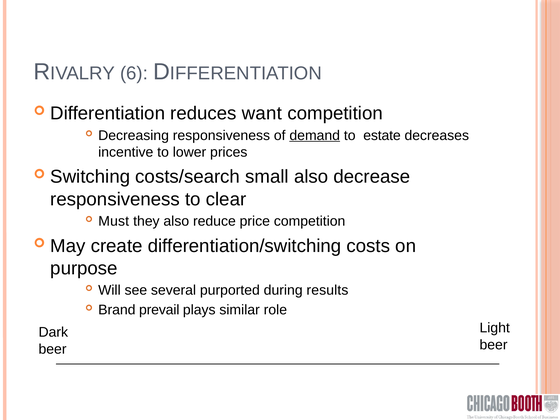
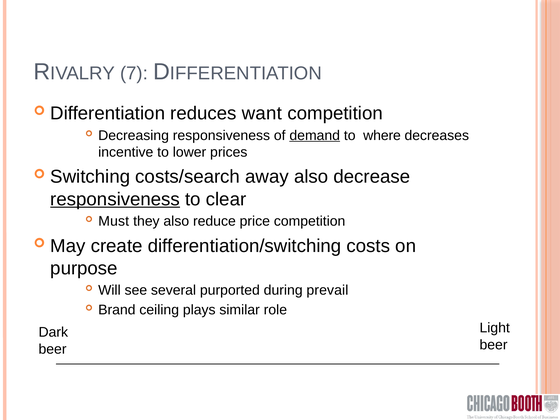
6: 6 -> 7
estate: estate -> where
small: small -> away
responsiveness at (115, 199) underline: none -> present
results: results -> prevail
prevail: prevail -> ceiling
